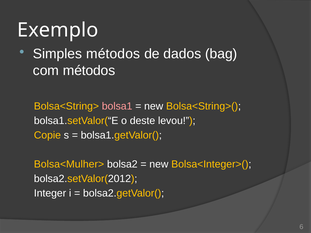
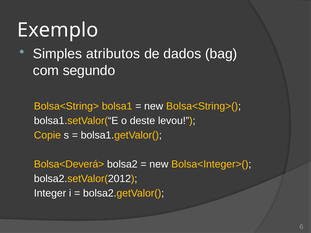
Simples métodos: métodos -> atributos
com métodos: métodos -> segundo
bolsa1 colour: pink -> yellow
Bolsa<Mulher>: Bolsa<Mulher> -> Bolsa<Deverá>
